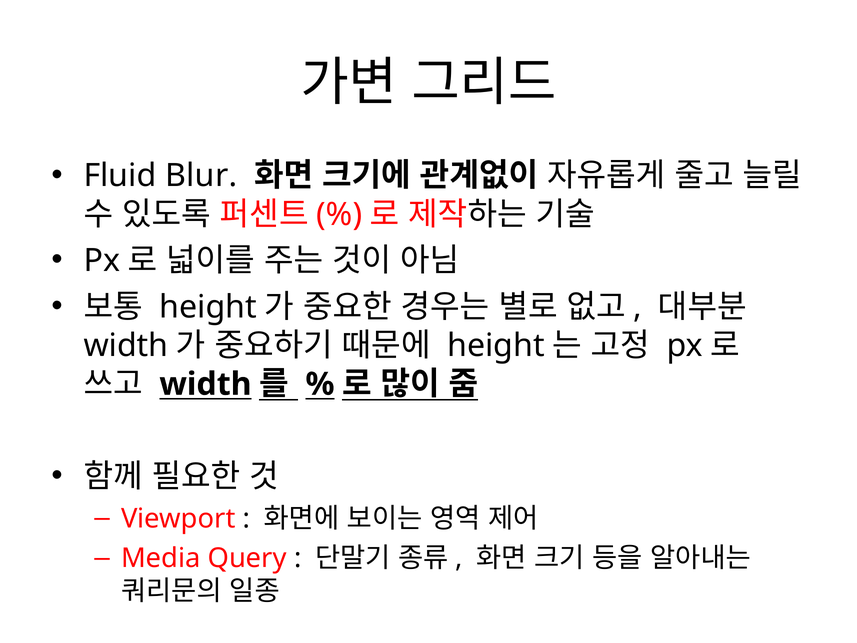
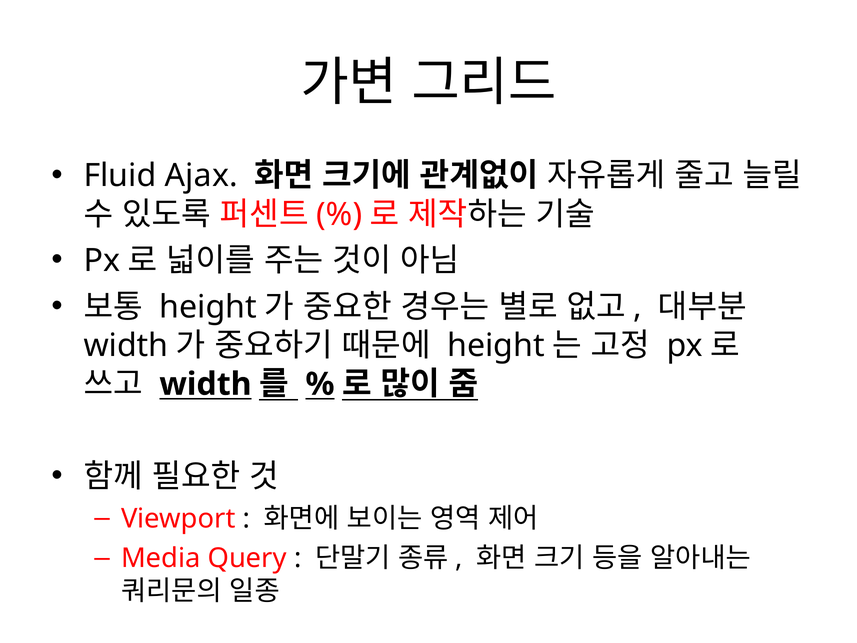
Blur: Blur -> Ajax
